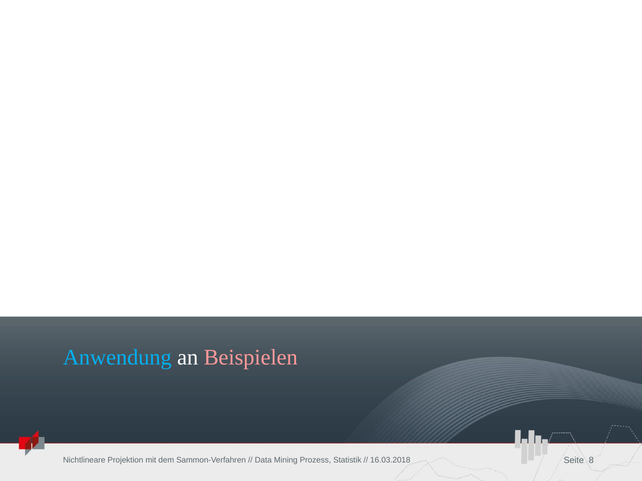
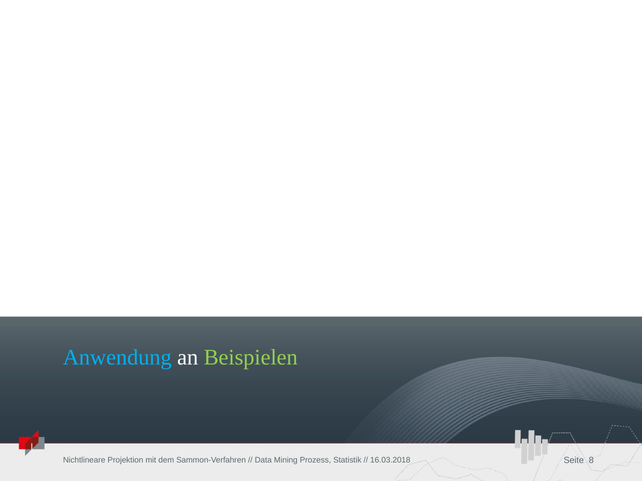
Beispielen colour: pink -> light green
